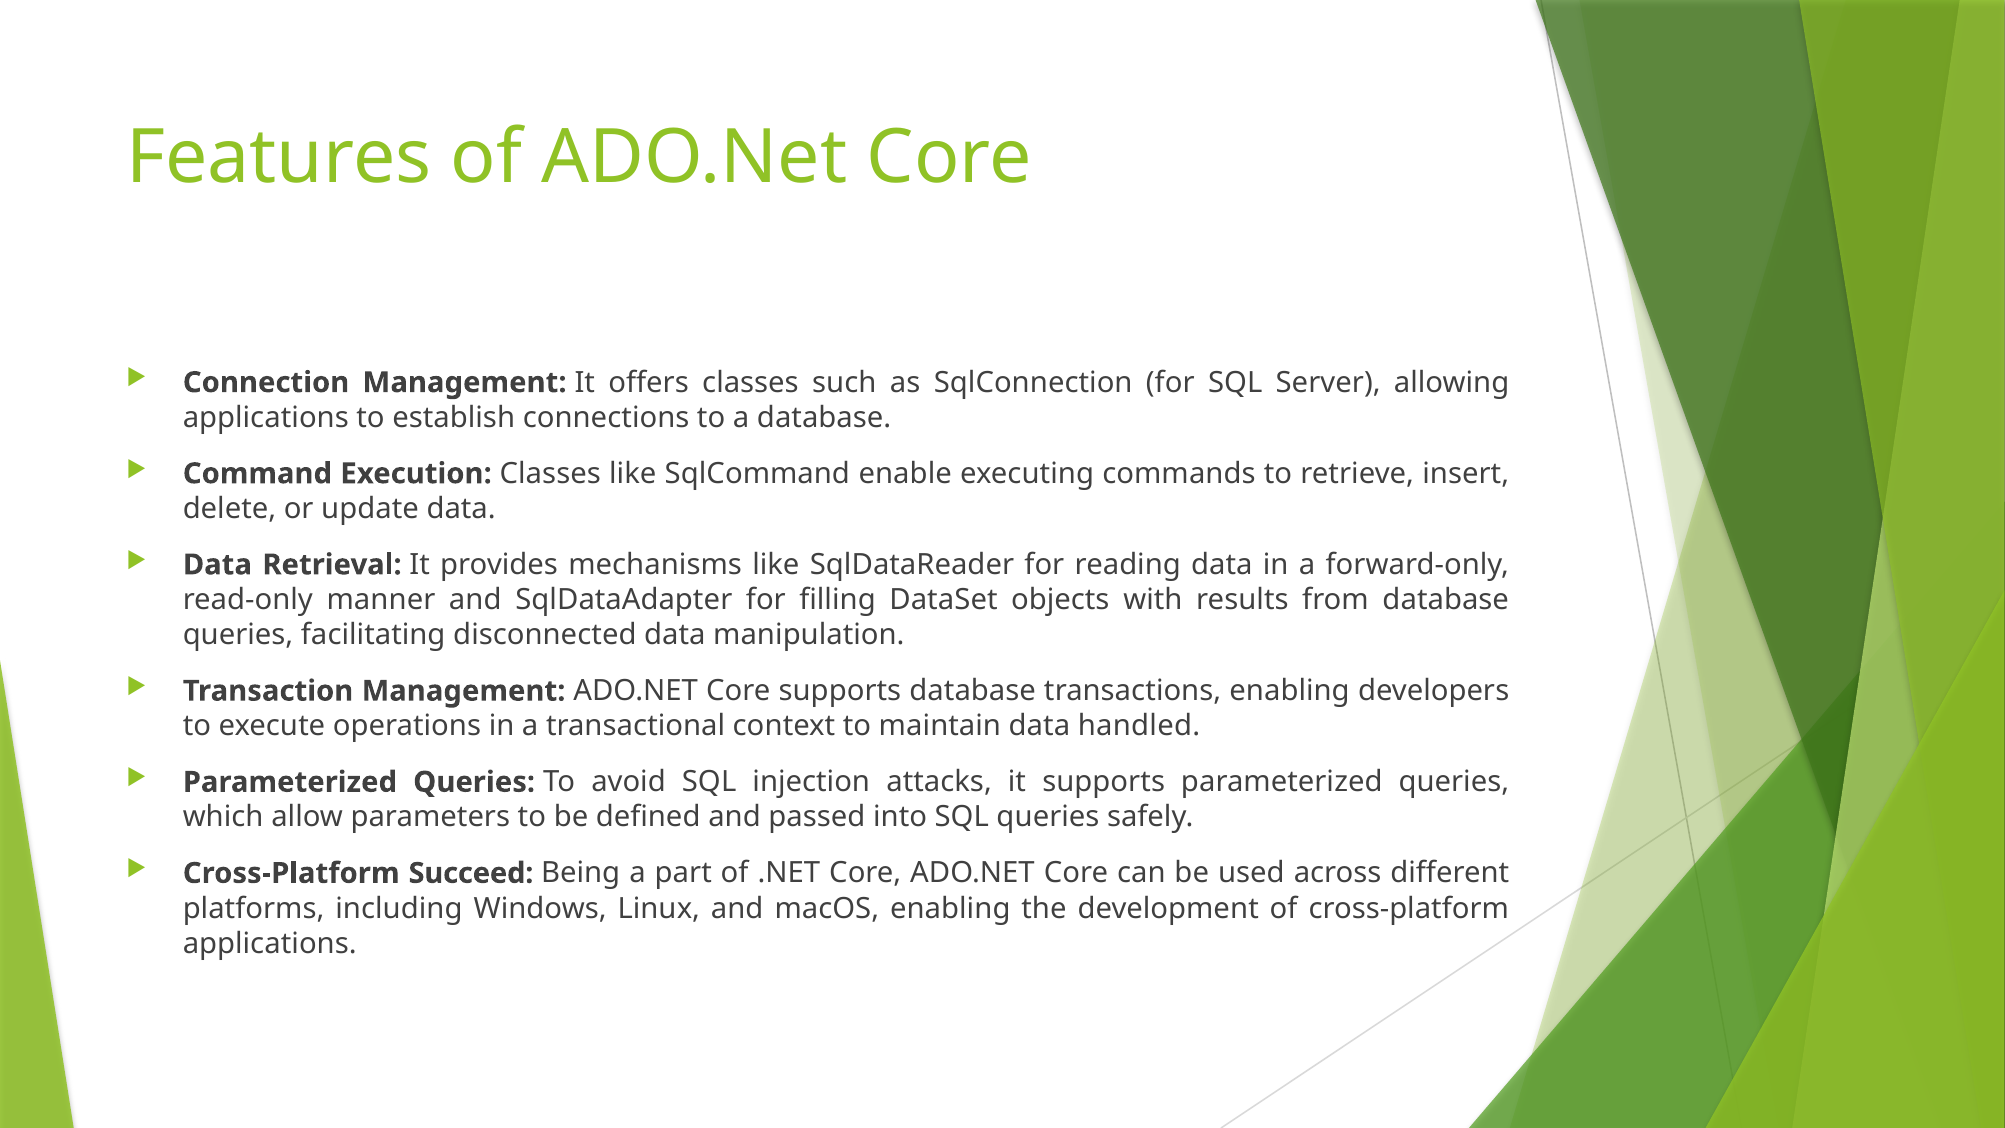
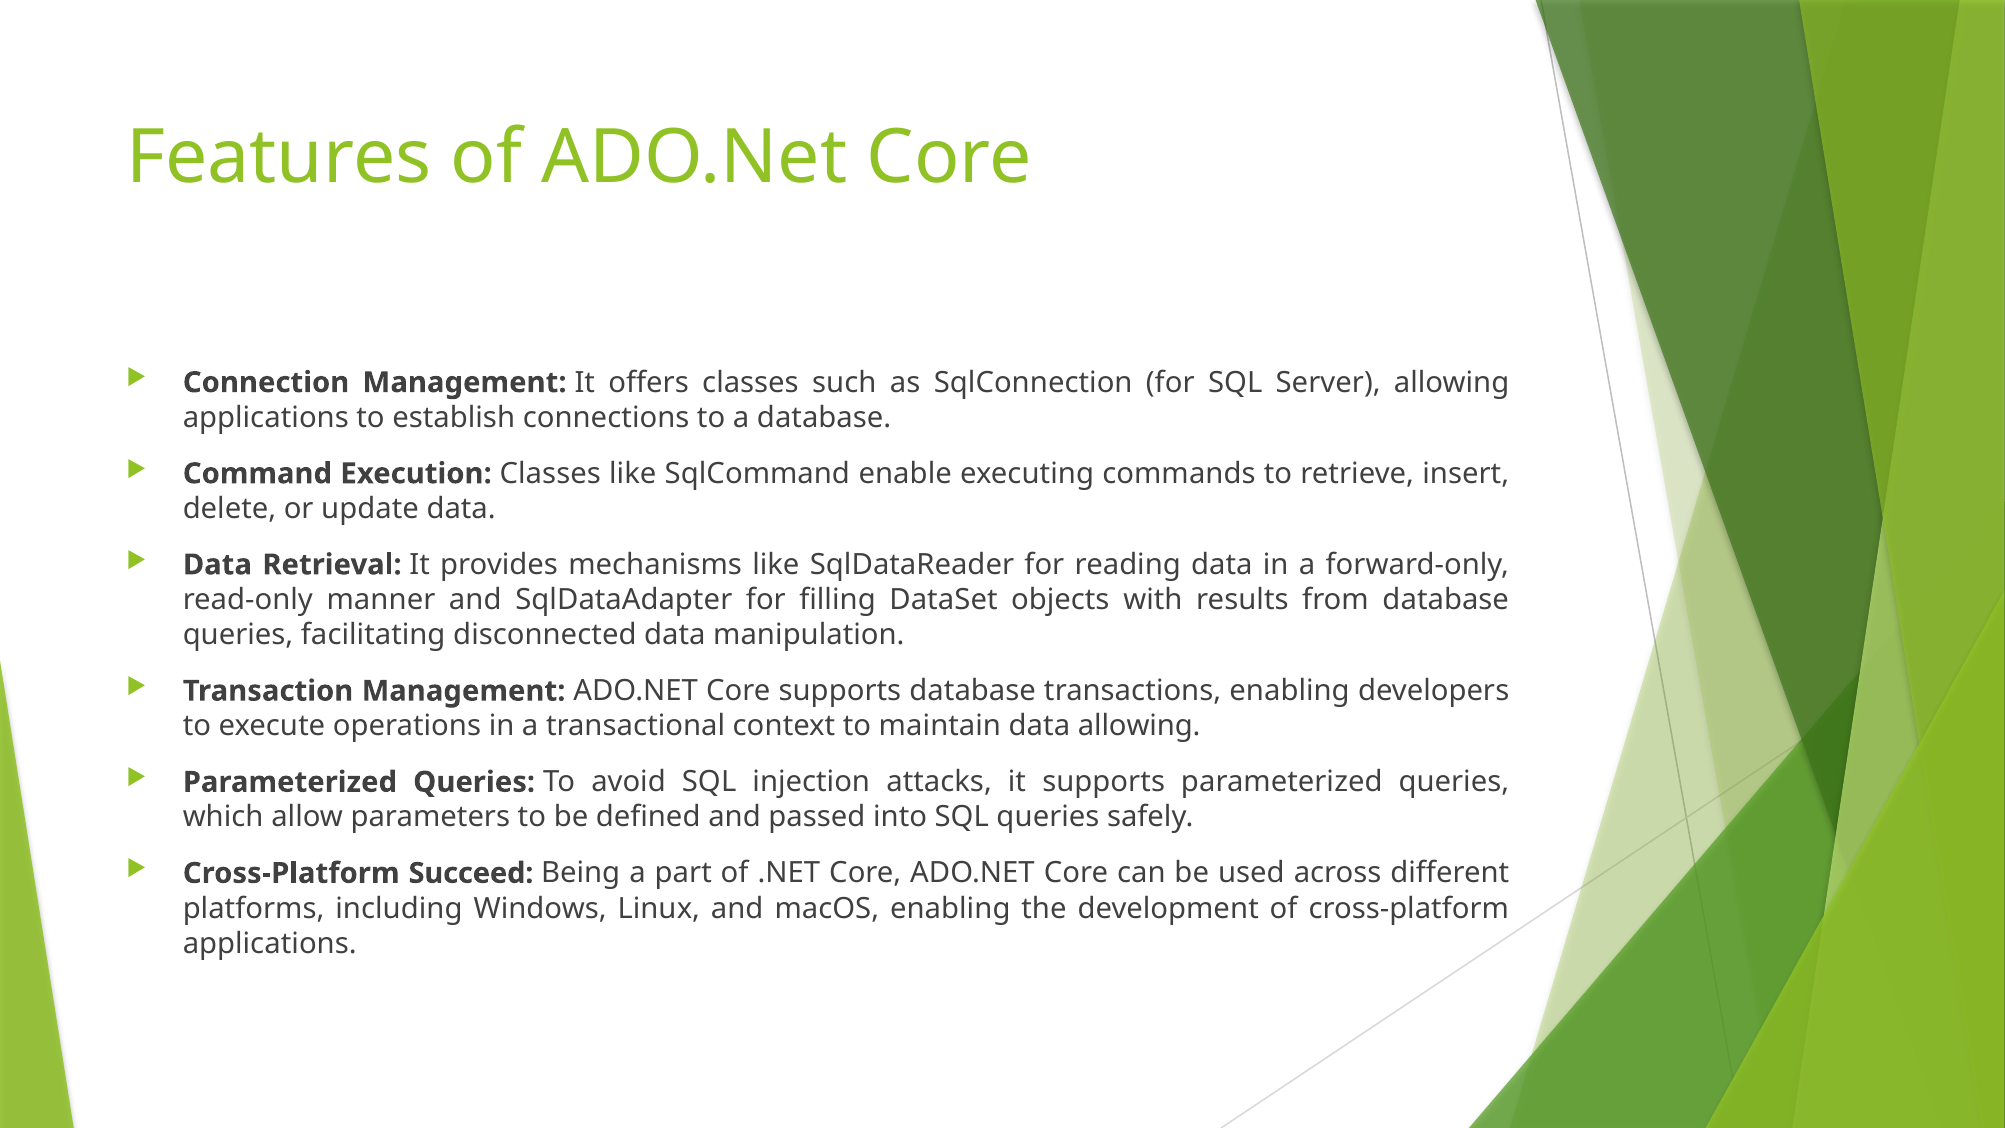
data handled: handled -> allowing
